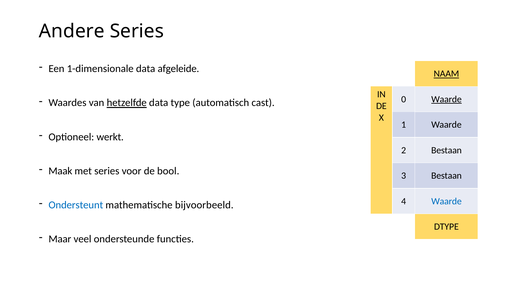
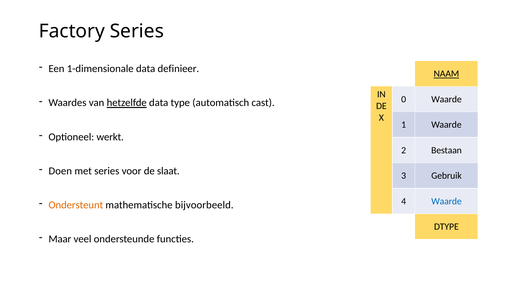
Andere: Andere -> Factory
afgeleide: afgeleide -> definieer
Waarde at (446, 99) underline: present -> none
Maak: Maak -> Doen
bool: bool -> slaat
3 Bestaan: Bestaan -> Gebruik
Ondersteunt colour: blue -> orange
